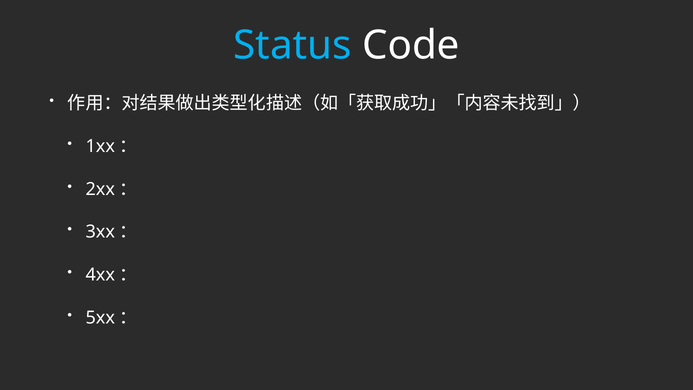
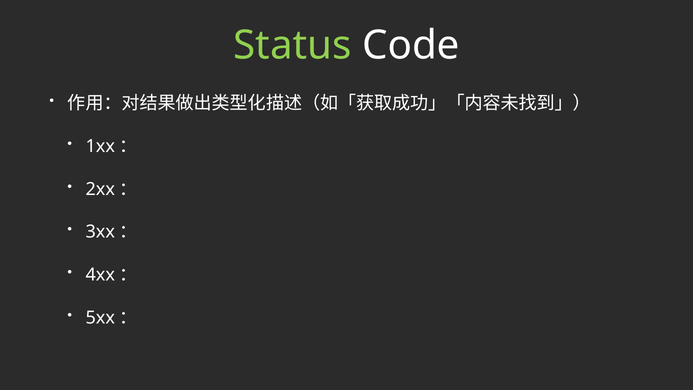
Status colour: light blue -> light green
